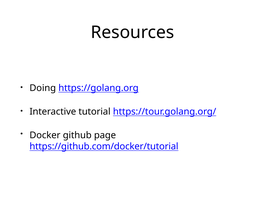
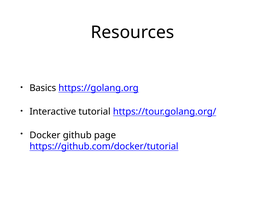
Doing: Doing -> Basics
